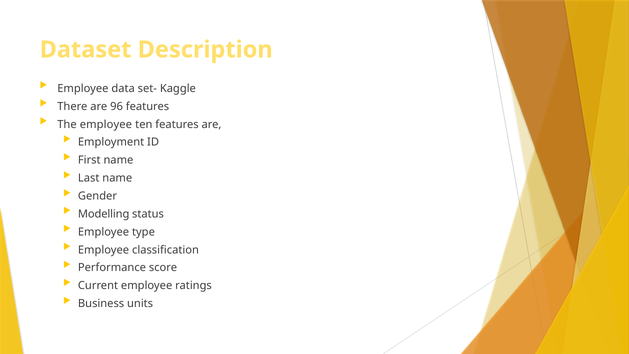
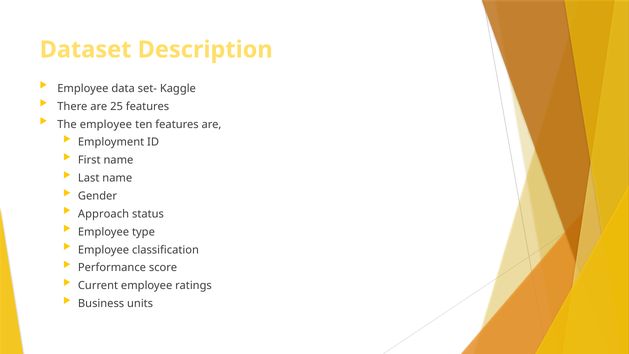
96: 96 -> 25
Modelling: Modelling -> Approach
